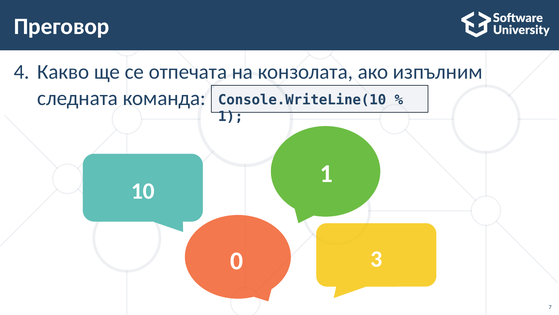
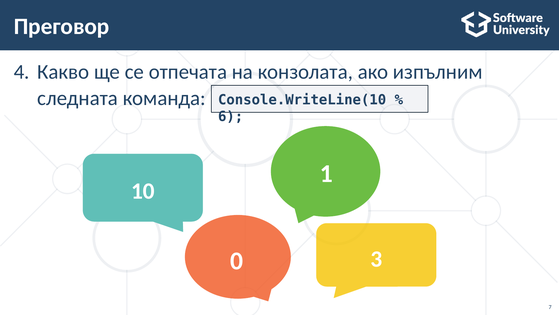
1 at (231, 116): 1 -> 6
